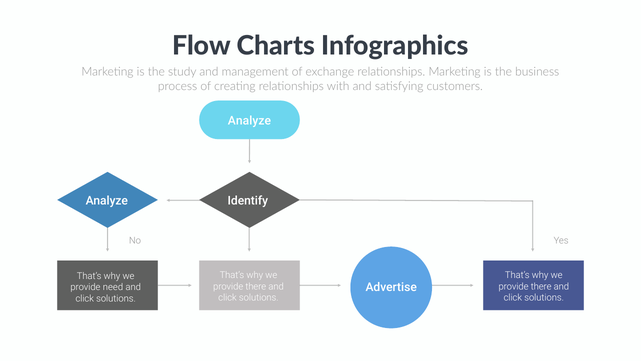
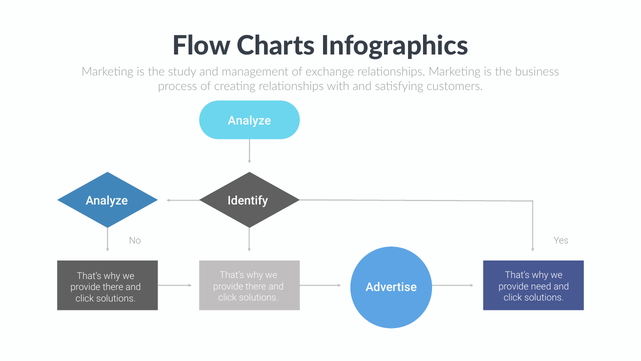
there at (541, 286): there -> need
need at (113, 287): need -> there
